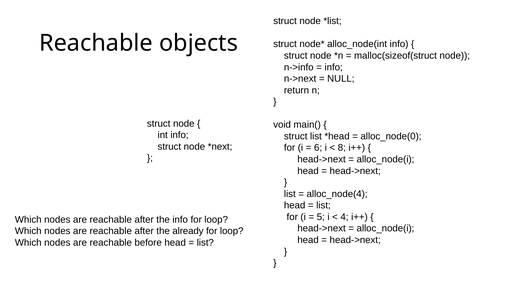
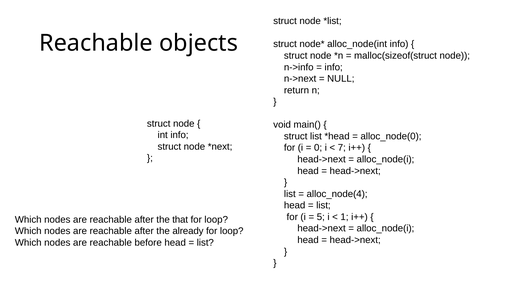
6: 6 -> 0
8: 8 -> 7
4: 4 -> 1
the info: info -> that
